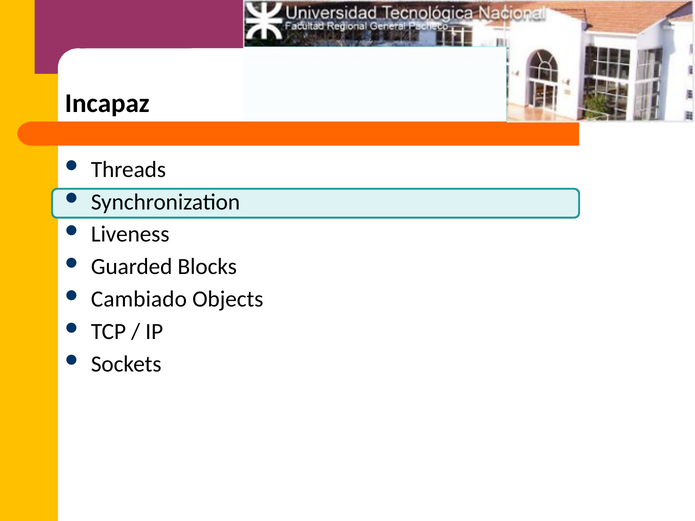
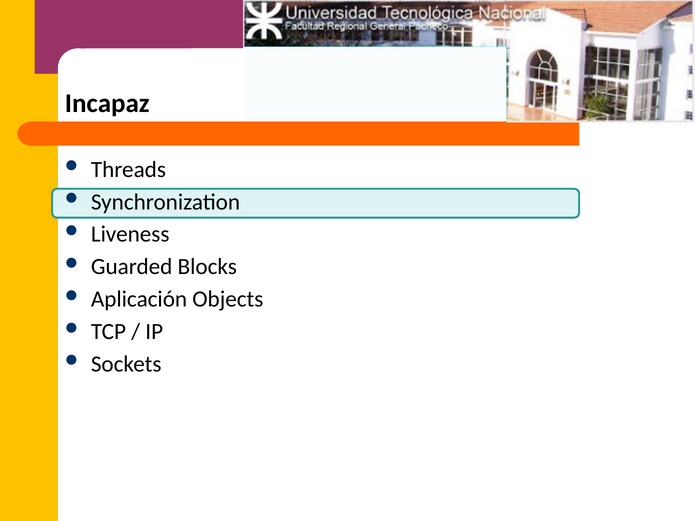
Cambiado: Cambiado -> Aplicación
